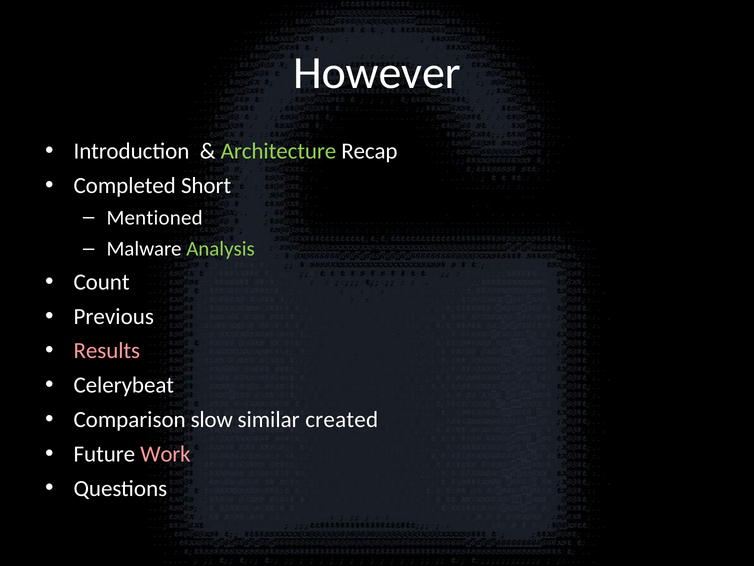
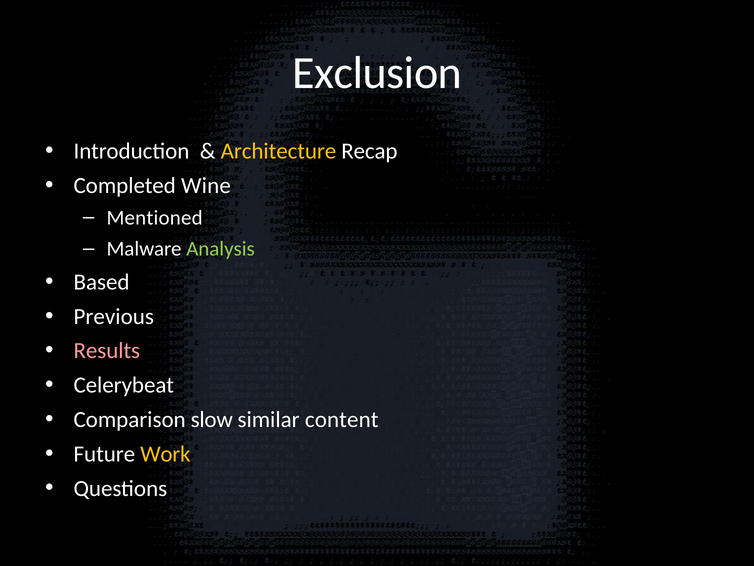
However: However -> Exclusion
Architecture colour: light green -> yellow
Short: Short -> Wine
Count: Count -> Based
created: created -> content
Work colour: pink -> yellow
